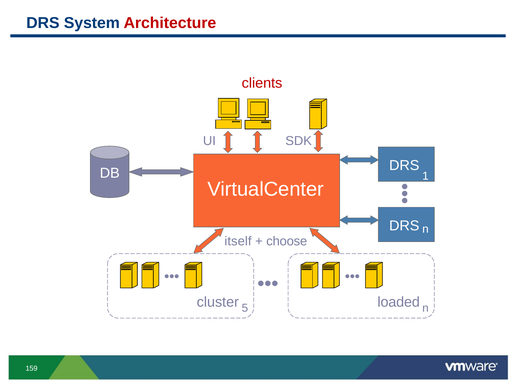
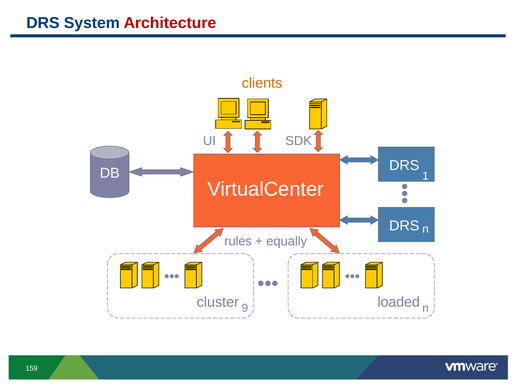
clients colour: red -> orange
itself: itself -> rules
choose: choose -> equally
5: 5 -> 9
